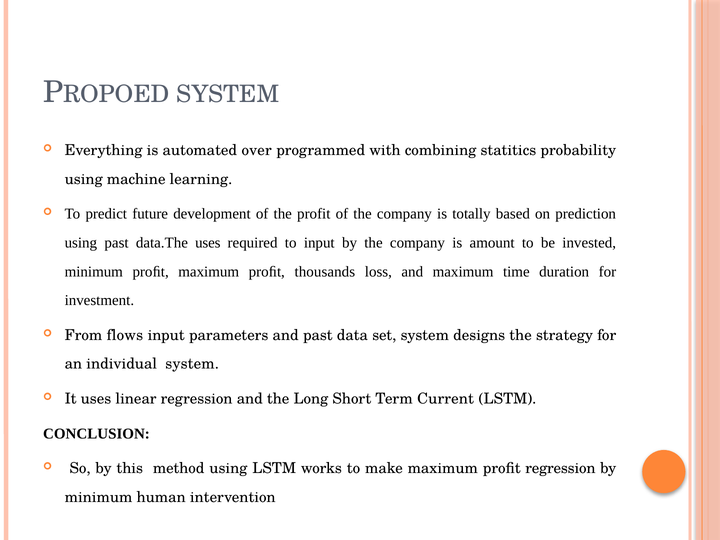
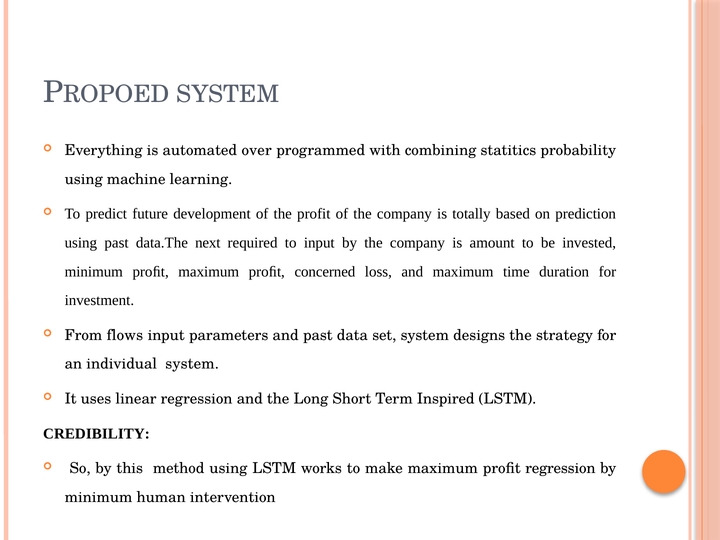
data.The uses: uses -> next
thousands: thousands -> concerned
Current: Current -> Inspired
CONCLUSION: CONCLUSION -> CREDIBILITY
